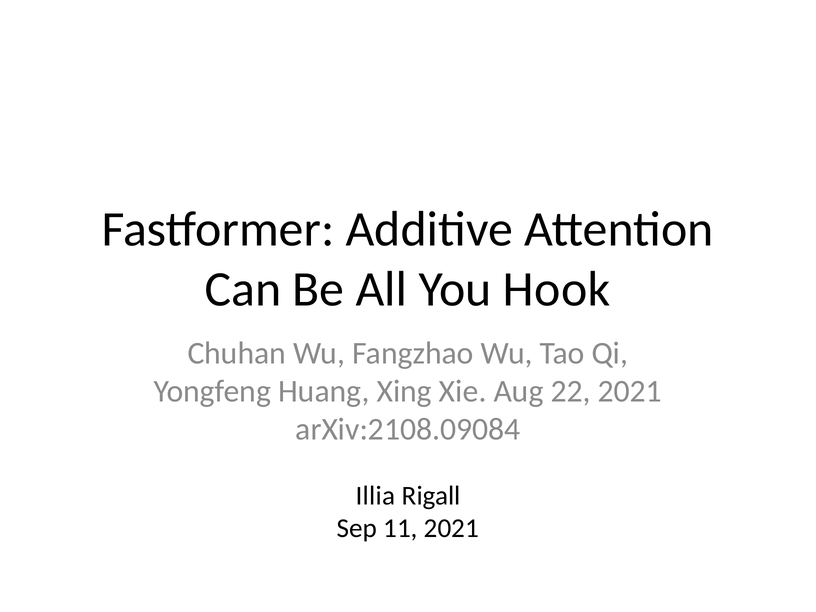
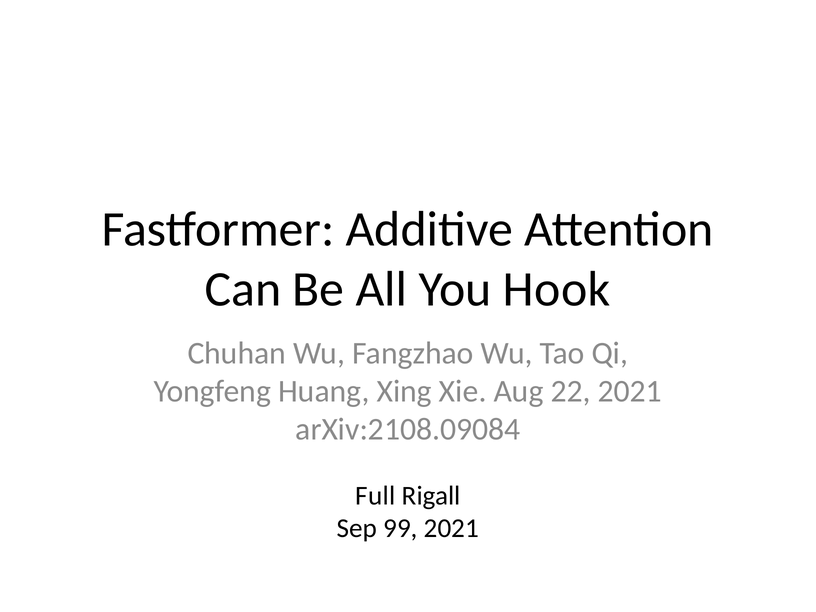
Illia: Illia -> Full
11: 11 -> 99
